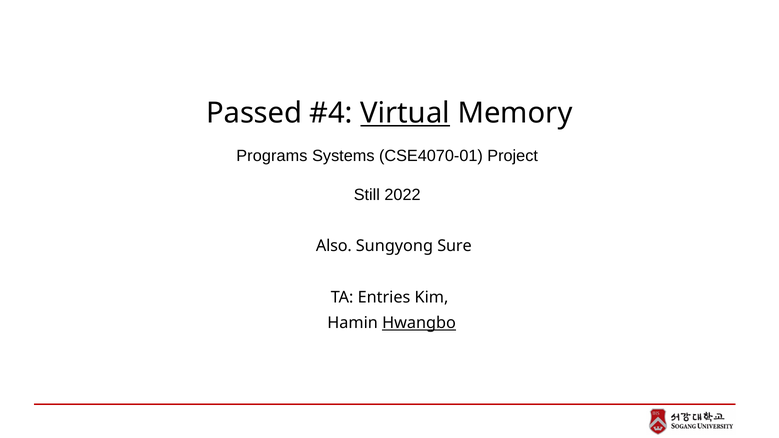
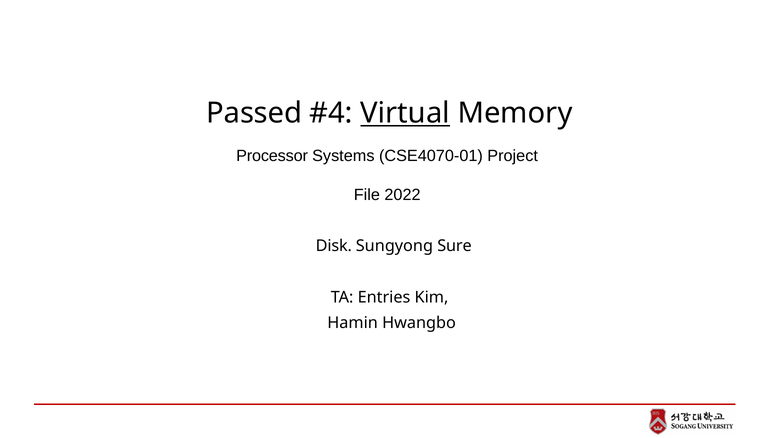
Programs: Programs -> Processor
Still: Still -> File
Also: Also -> Disk
Hwangbo underline: present -> none
